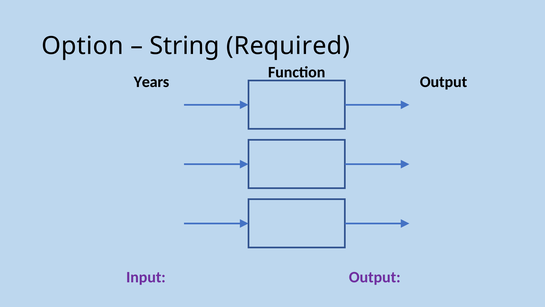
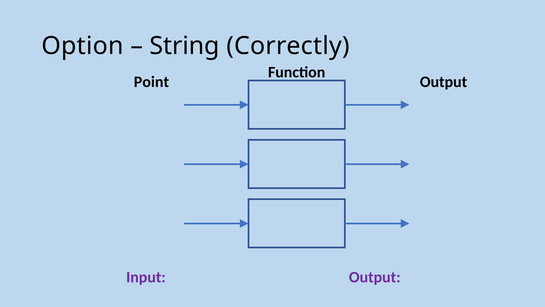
Required: Required -> Correctly
Years: Years -> Point
